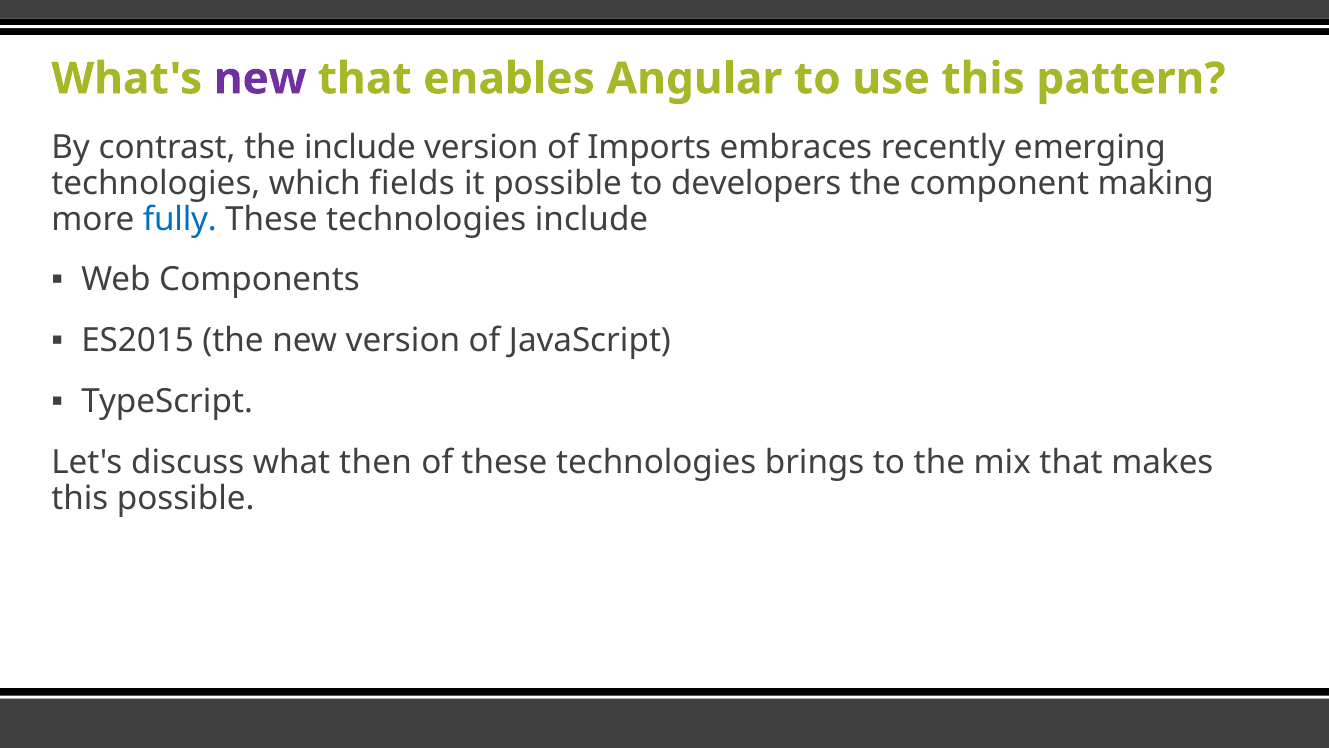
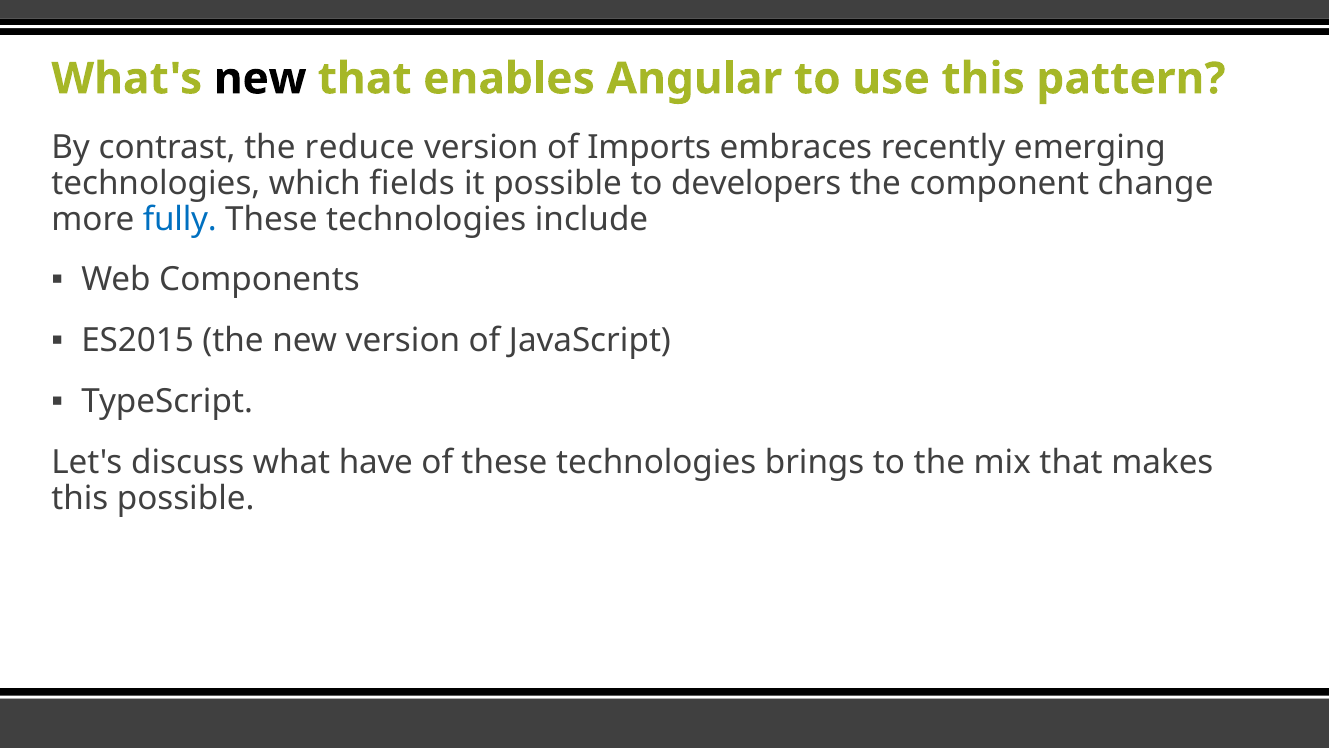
new at (260, 79) colour: purple -> black
the include: include -> reduce
making: making -> change
then: then -> have
